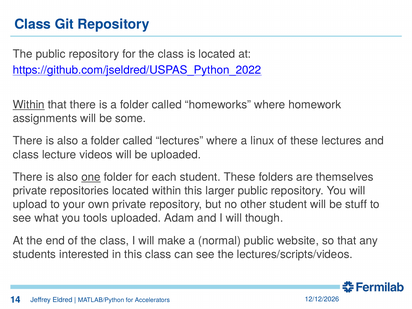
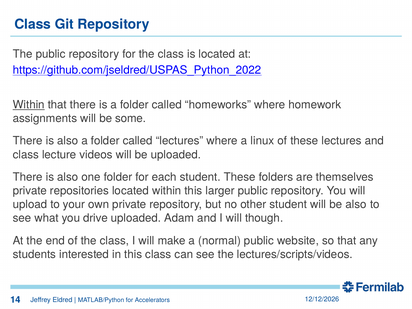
one underline: present -> none
be stuff: stuff -> also
tools: tools -> drive
